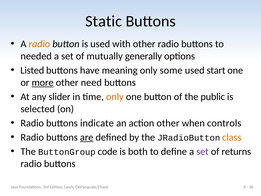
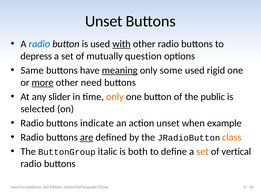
Static at (104, 21): Static -> Unset
radio at (39, 44) colour: orange -> blue
with underline: none -> present
needed: needed -> depress
generally: generally -> question
Listed: Listed -> Same
meaning underline: none -> present
start: start -> rigid
action other: other -> unset
controls: controls -> example
code: code -> italic
set at (202, 151) colour: purple -> orange
returns: returns -> vertical
